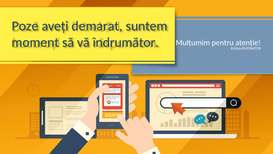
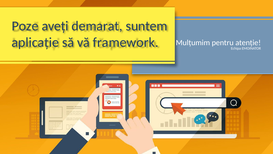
moment: moment -> aplicație
îndrumător: îndrumător -> framework
